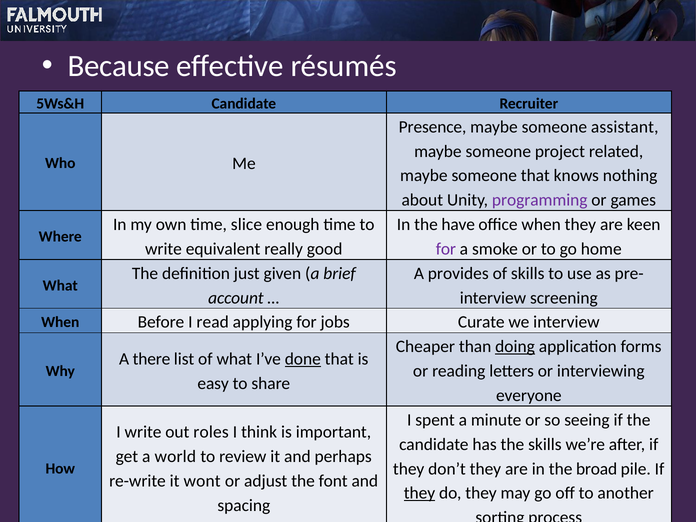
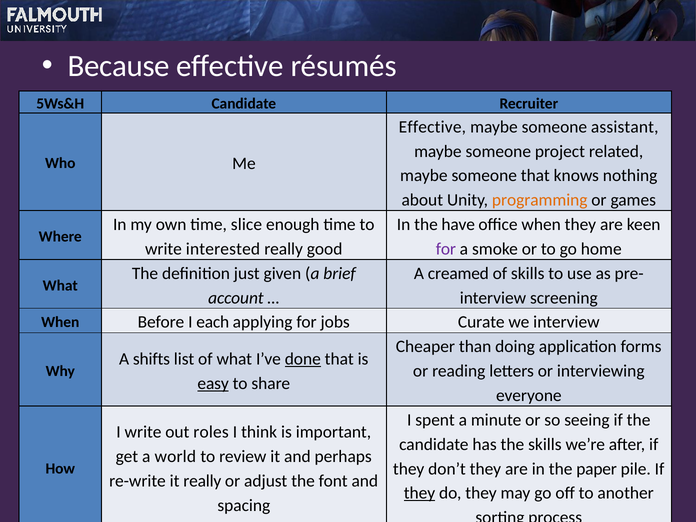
Presence at (433, 127): Presence -> Effective
programming colour: purple -> orange
equivalent: equivalent -> interested
provides: provides -> creamed
read: read -> each
doing underline: present -> none
there: there -> shifts
easy underline: none -> present
broad: broad -> paper
it wont: wont -> really
